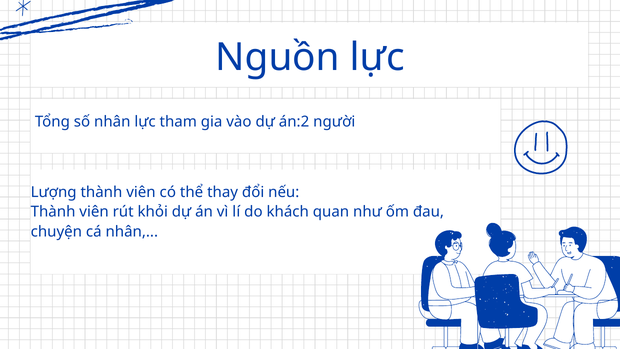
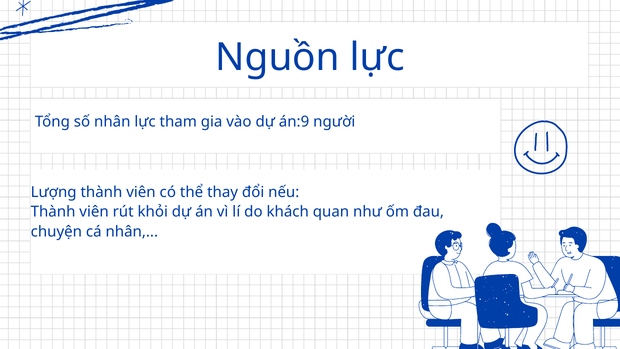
án:2: án:2 -> án:9
